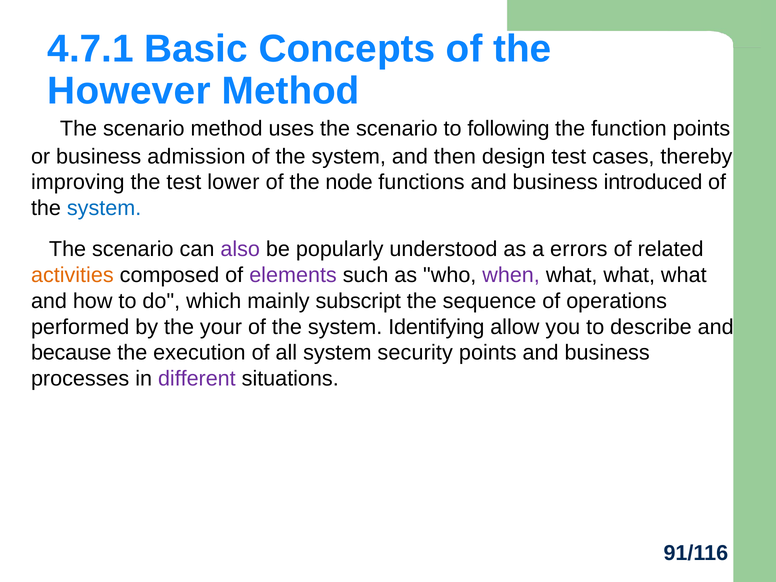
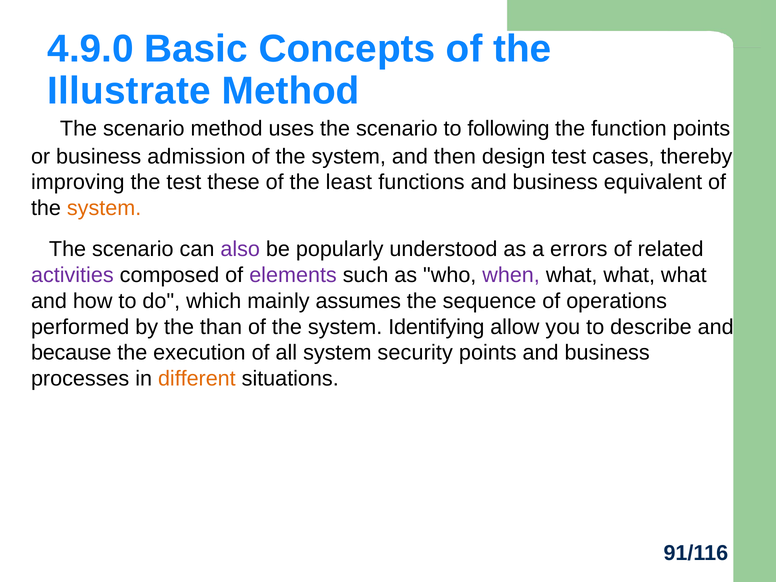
4.7.1: 4.7.1 -> 4.9.0
However: However -> Illustrate
lower: lower -> these
node: node -> least
introduced: introduced -> equivalent
system at (104, 208) colour: blue -> orange
activities colour: orange -> purple
subscript: subscript -> assumes
your: your -> than
different colour: purple -> orange
